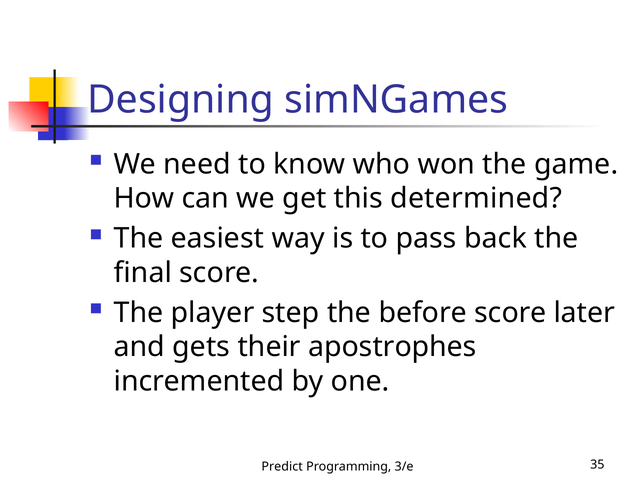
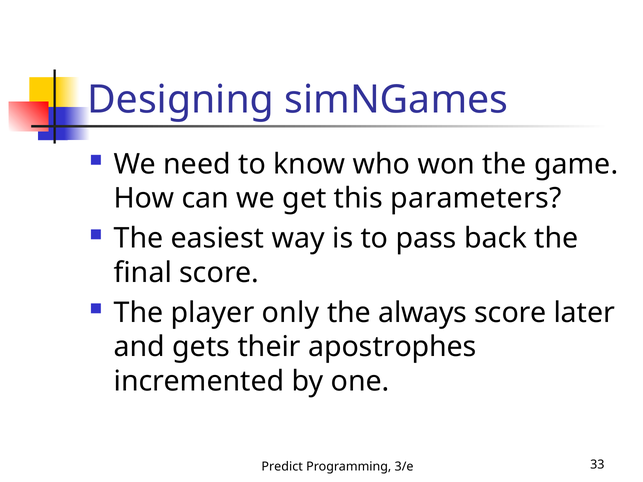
determined: determined -> parameters
step: step -> only
before: before -> always
35: 35 -> 33
